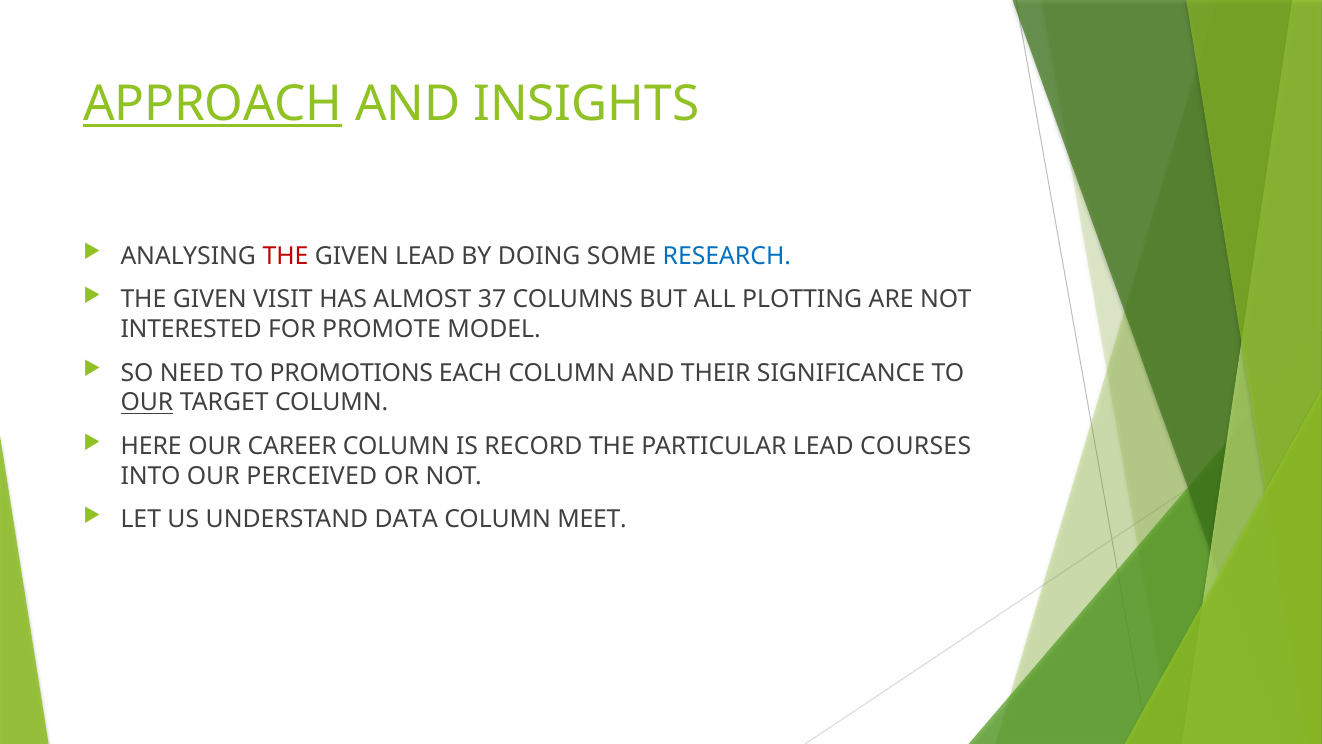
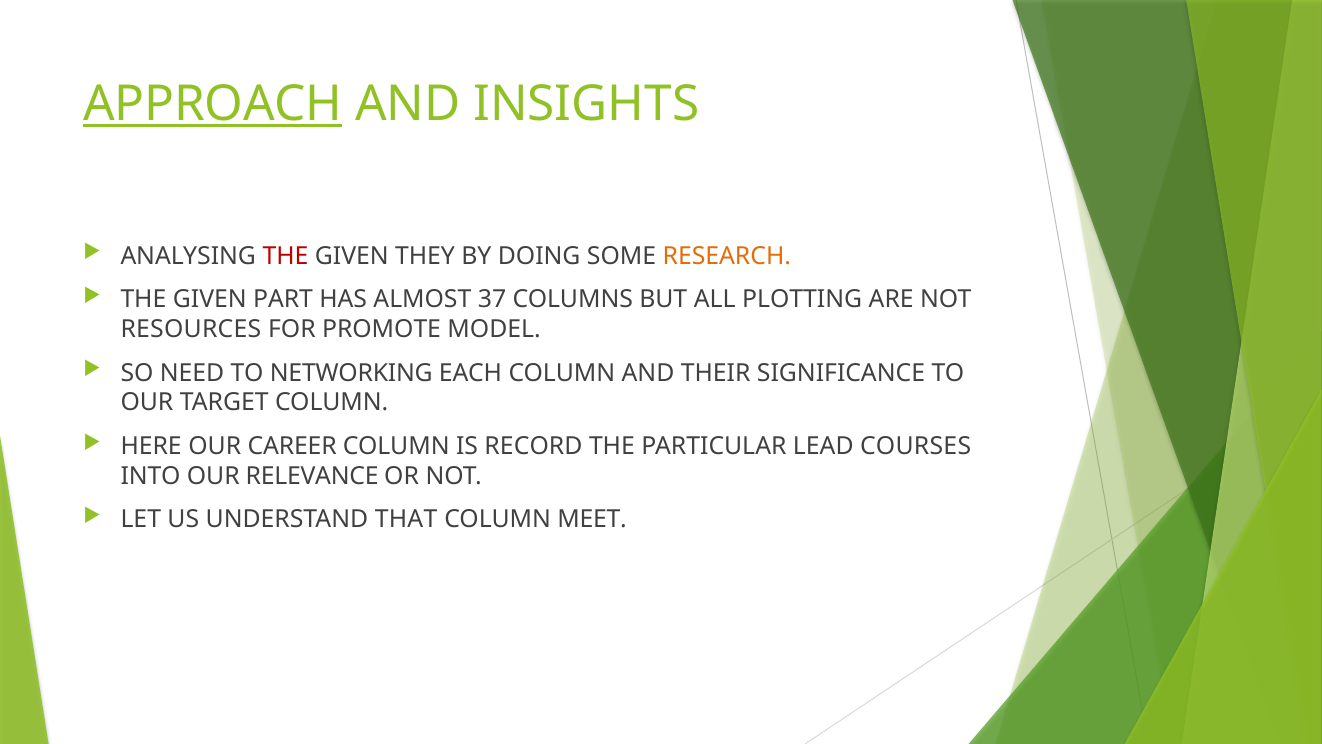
GIVEN LEAD: LEAD -> THEY
RESEARCH colour: blue -> orange
VISIT: VISIT -> PART
INTERESTED: INTERESTED -> RESOURCES
PROMOTIONS: PROMOTIONS -> NETWORKING
OUR at (147, 402) underline: present -> none
PERCEIVED: PERCEIVED -> RELEVANCE
DATA: DATA -> THAT
